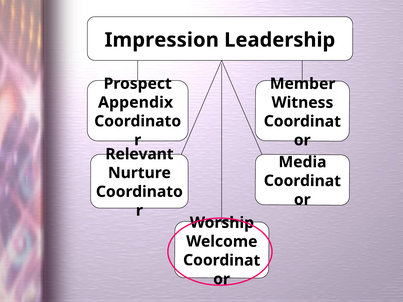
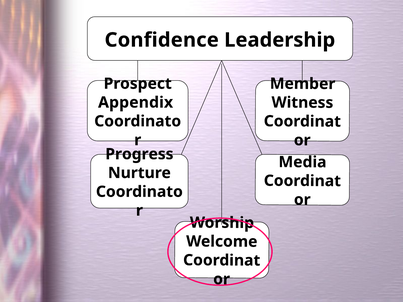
Impression: Impression -> Confidence
Relevant: Relevant -> Progress
